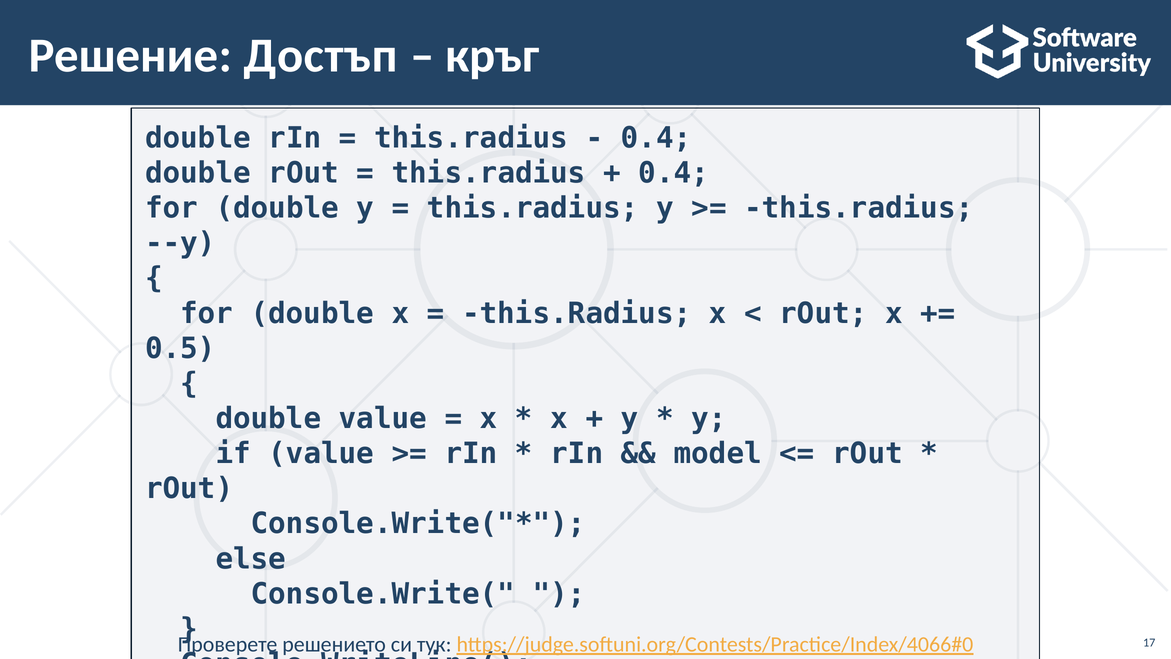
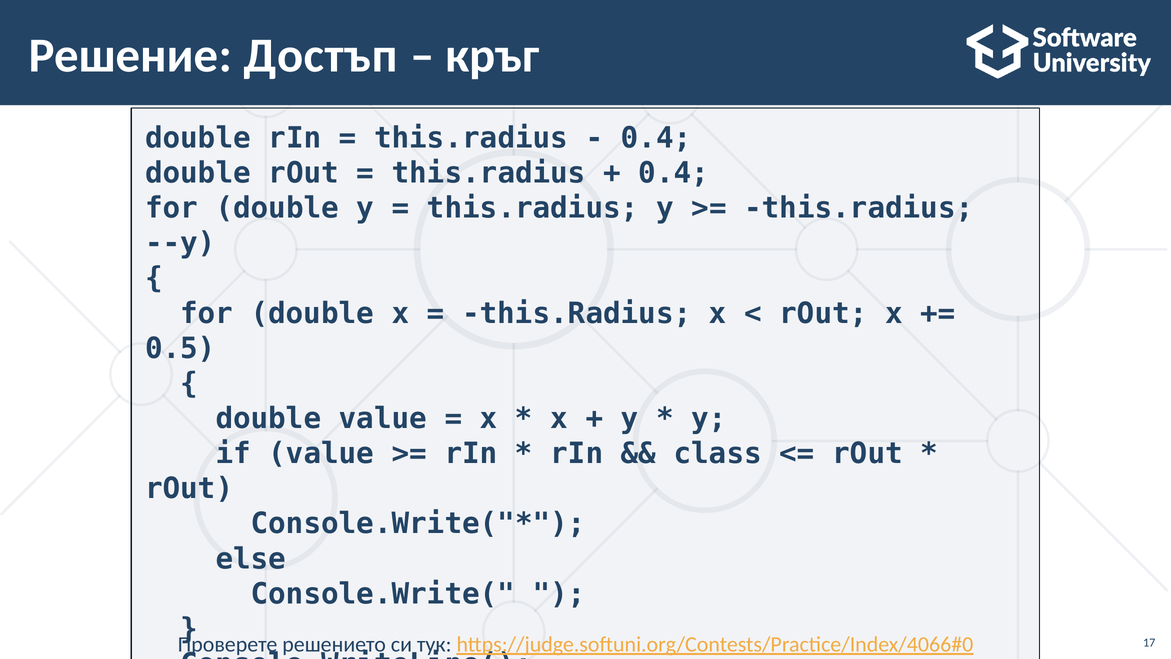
model: model -> class
